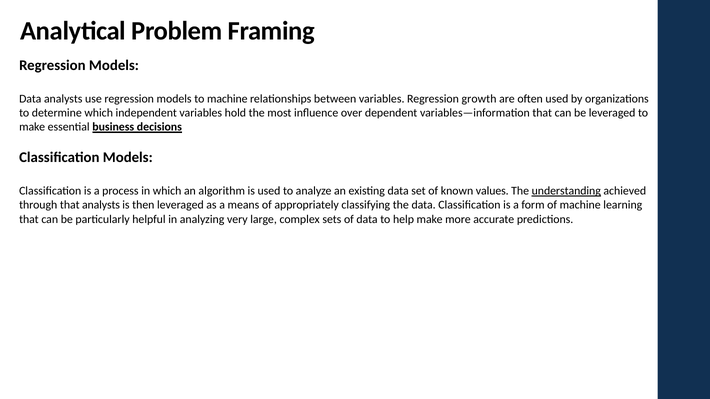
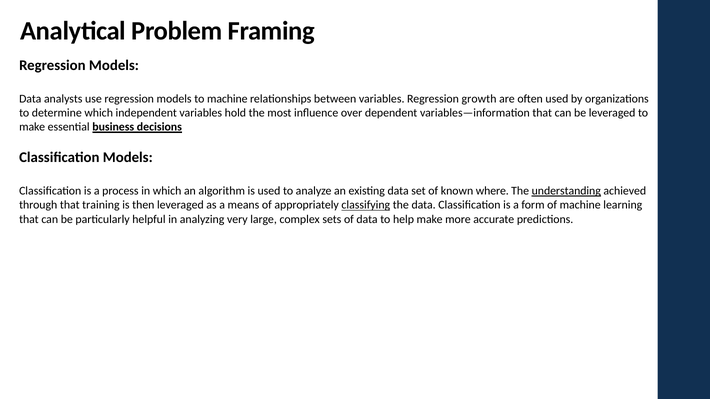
values: values -> where
that analysts: analysts -> training
classifying underline: none -> present
